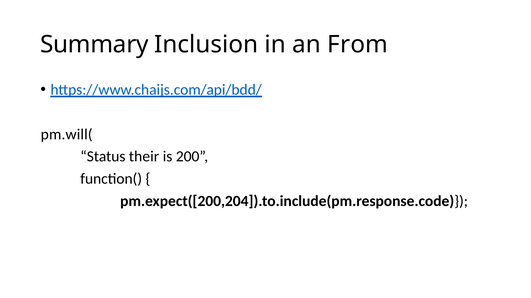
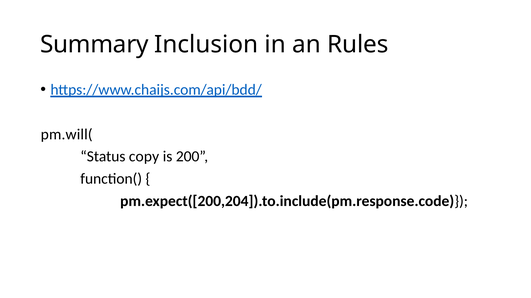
From: From -> Rules
their: their -> copy
